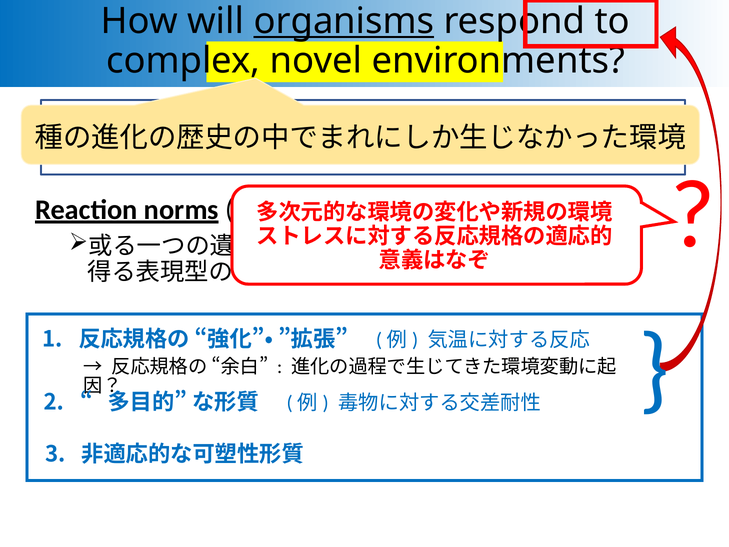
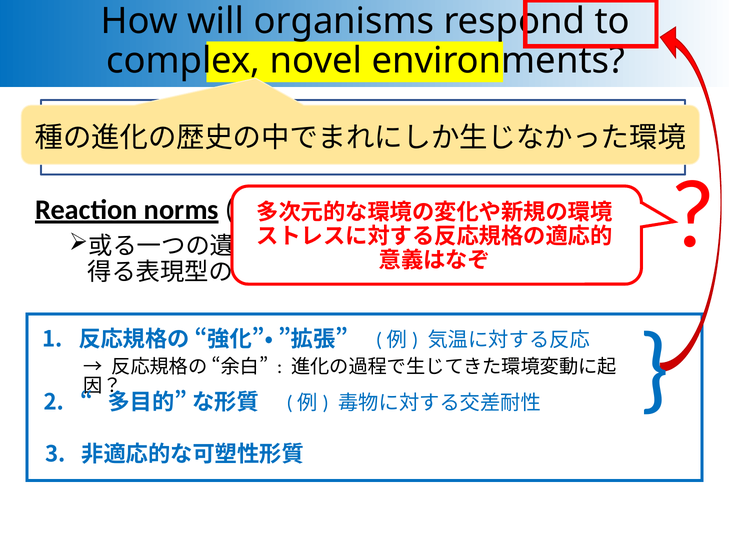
organisms underline: present -> none
